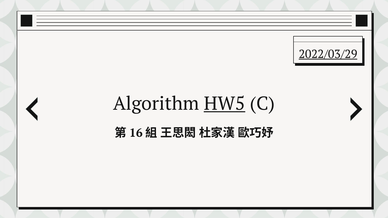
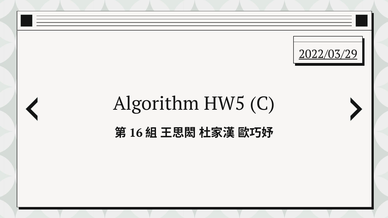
HW5 underline: present -> none
